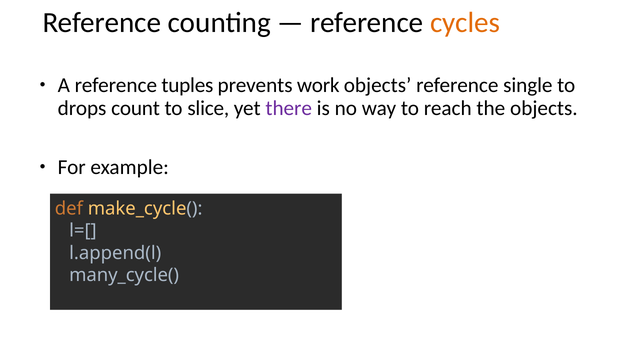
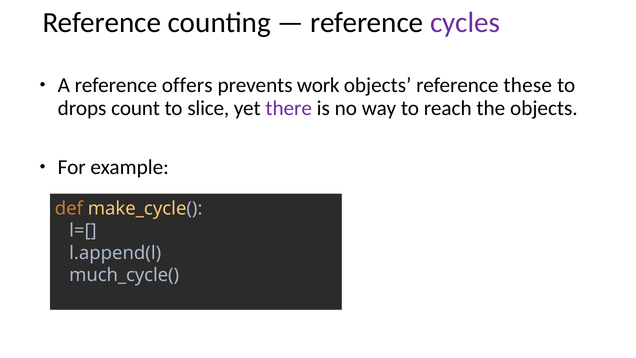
cycles colour: orange -> purple
tuples: tuples -> offers
single: single -> these
many_cycle(: many_cycle( -> much_cycle(
